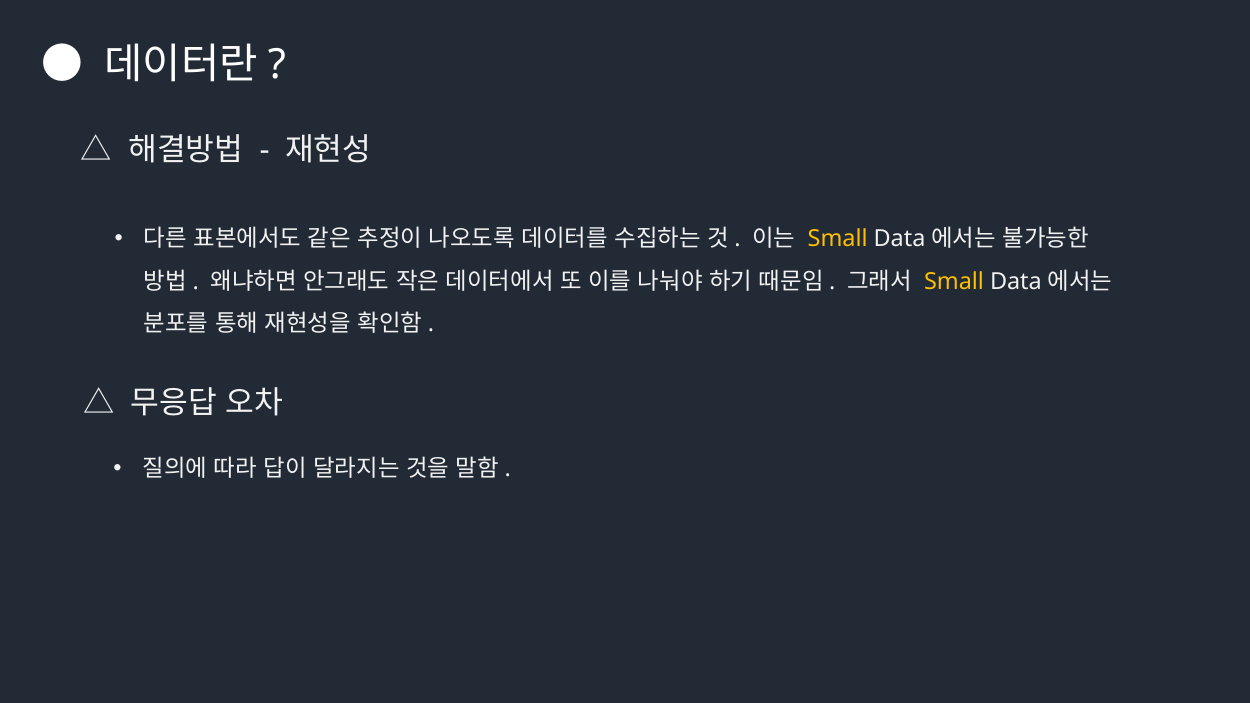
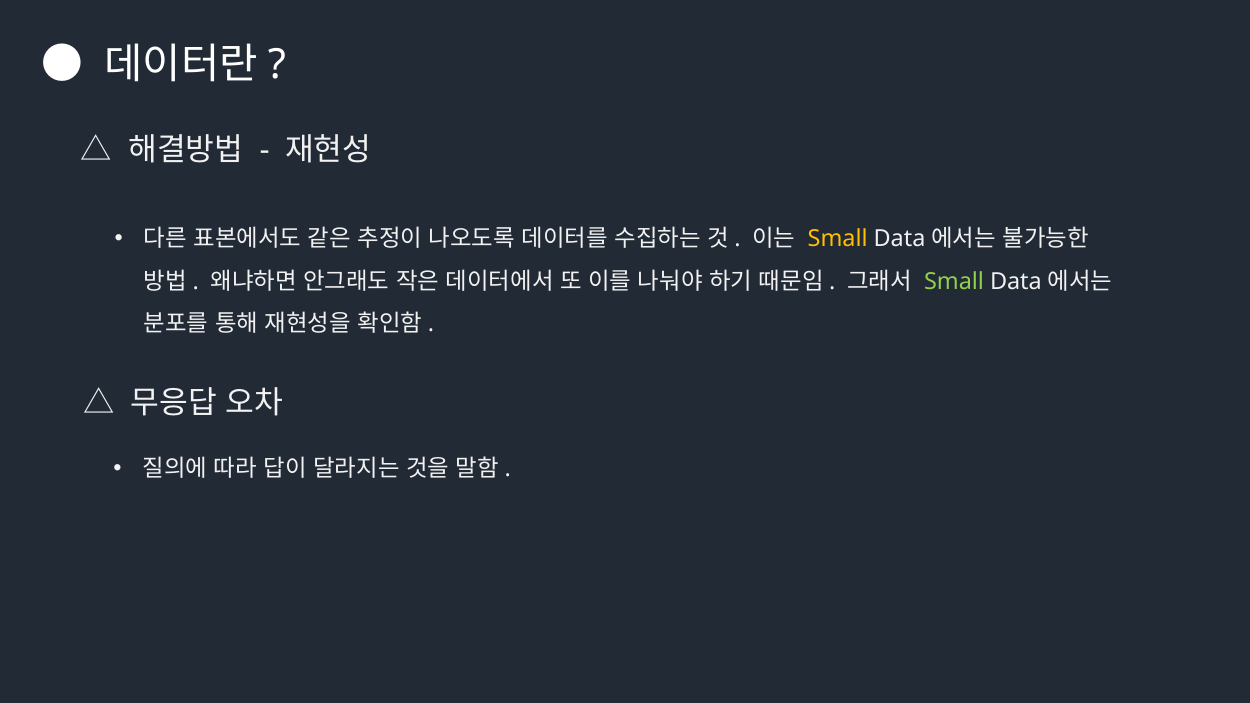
Small at (954, 281) colour: yellow -> light green
